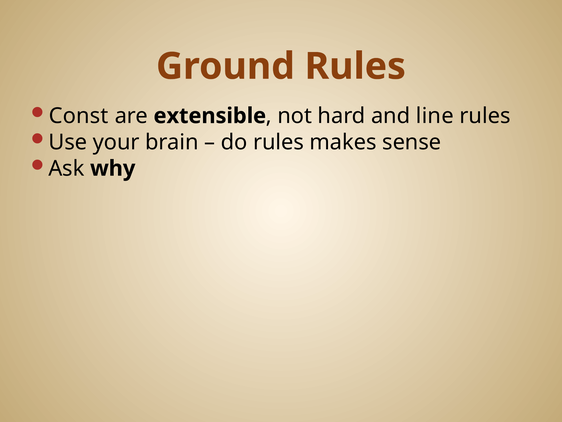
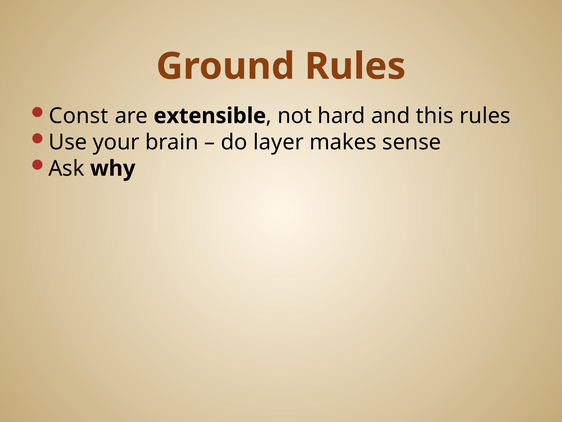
line: line -> this
do rules: rules -> layer
